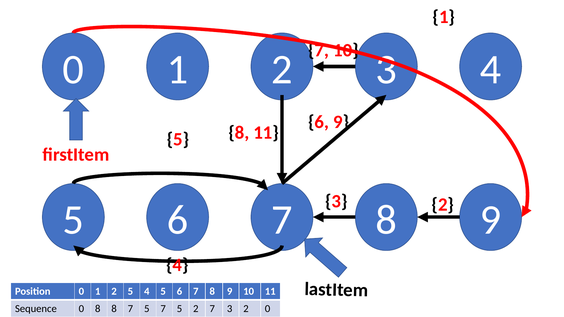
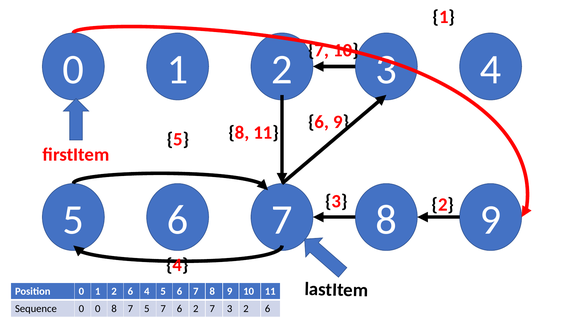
1 2 5: 5 -> 6
0 8: 8 -> 0
5 7 5: 5 -> 6
3 2 0: 0 -> 6
